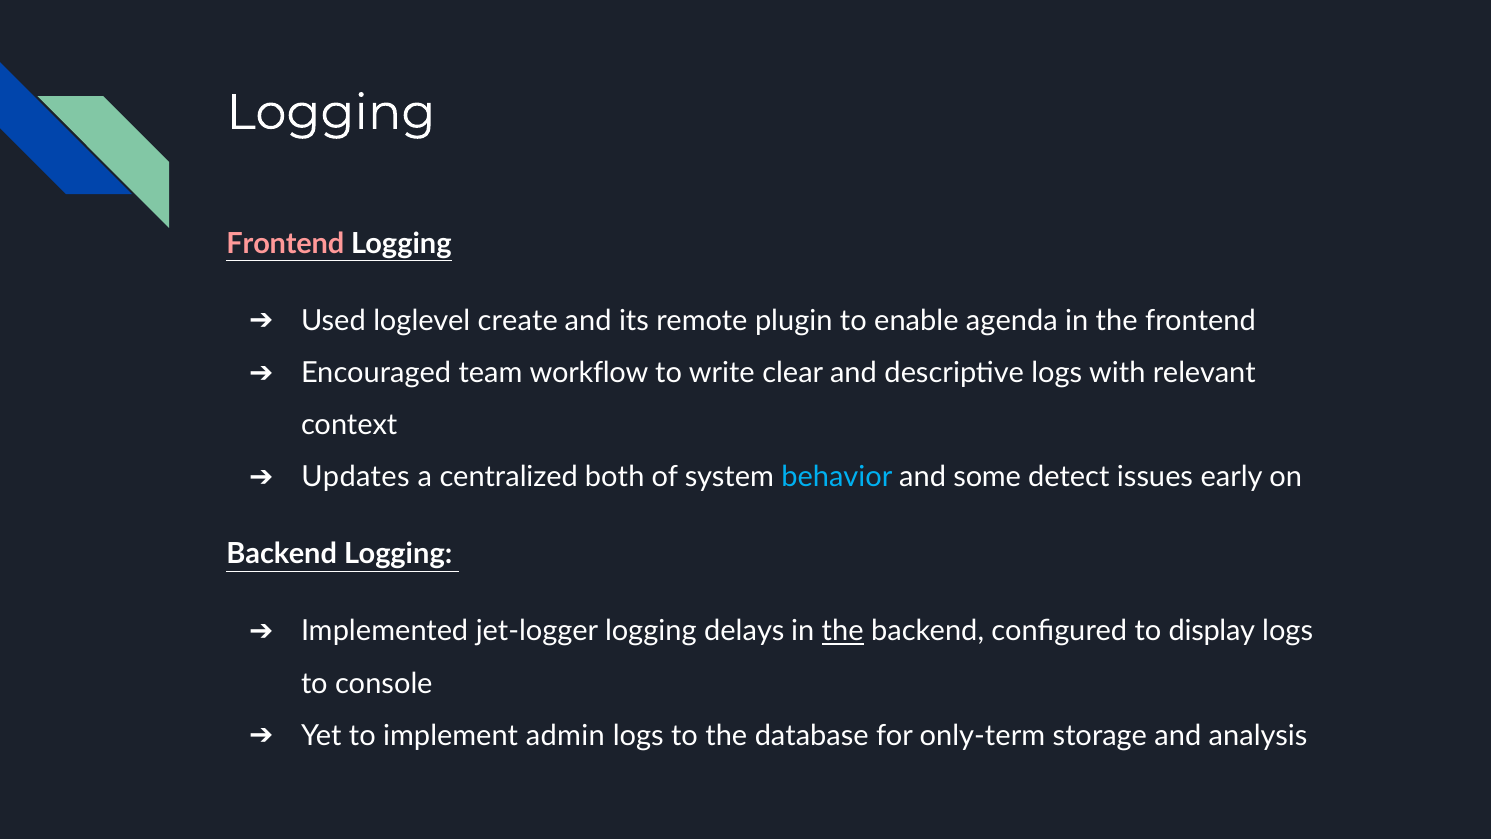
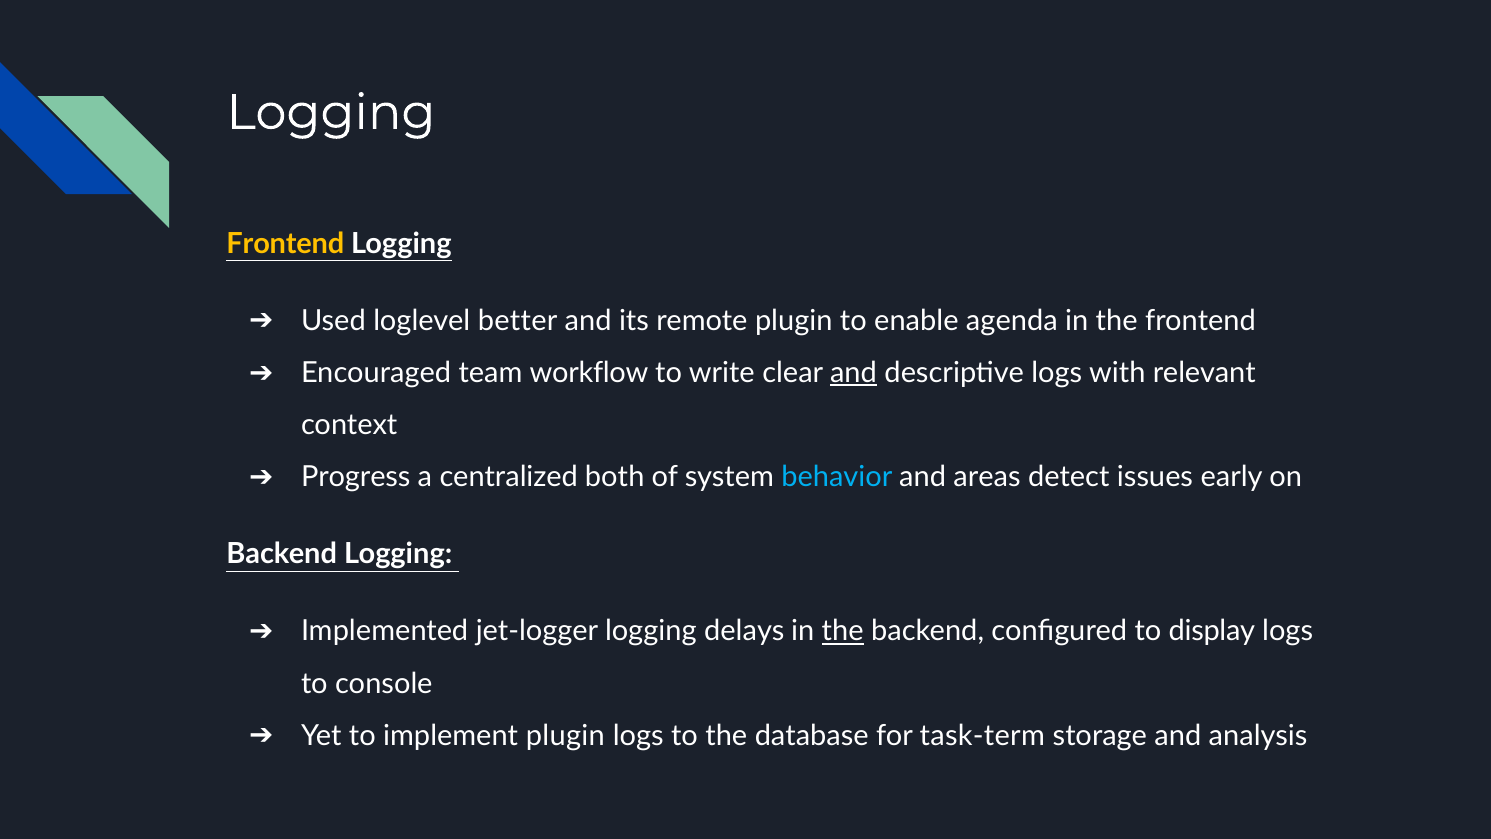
Frontend at (285, 244) colour: pink -> yellow
create: create -> better
and at (854, 373) underline: none -> present
Updates: Updates -> Progress
some: some -> areas
implement admin: admin -> plugin
only-term: only-term -> task-term
